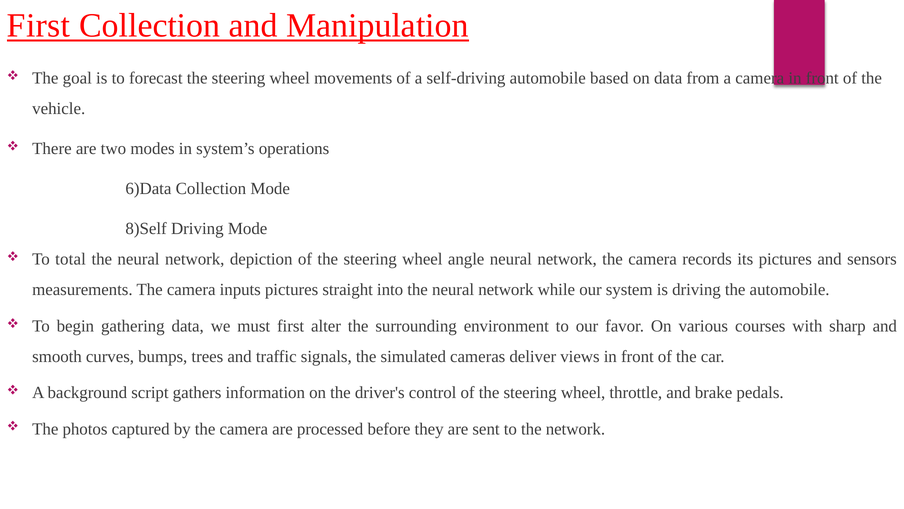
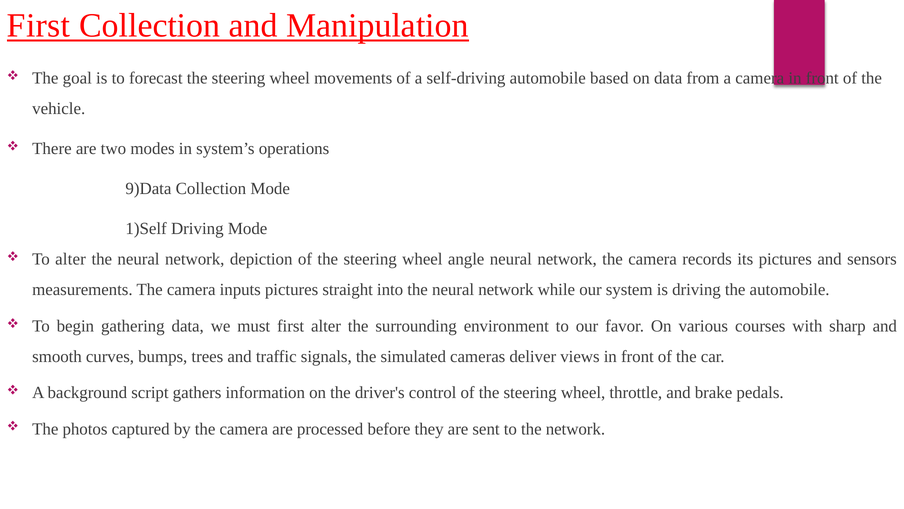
6)Data: 6)Data -> 9)Data
8)Self: 8)Self -> 1)Self
To total: total -> alter
